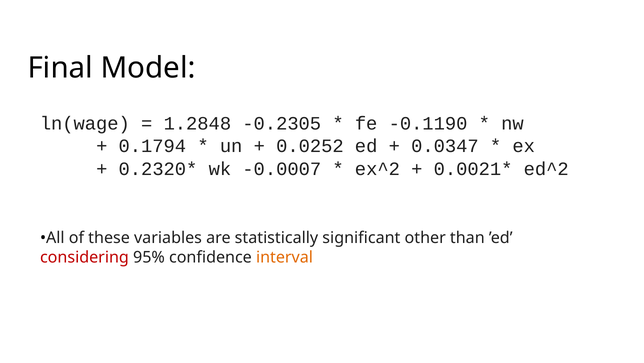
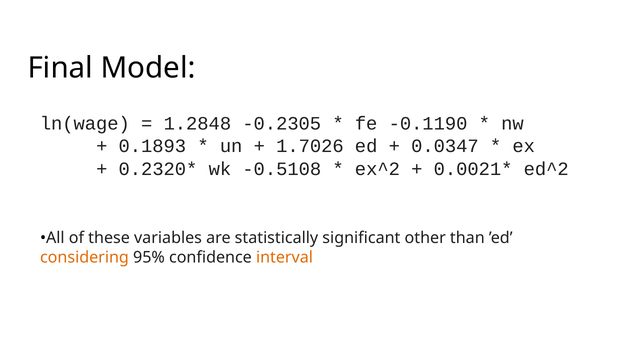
0.1794: 0.1794 -> 0.1893
0.0252: 0.0252 -> 1.7026
-0.0007: -0.0007 -> -0.5108
considering colour: red -> orange
